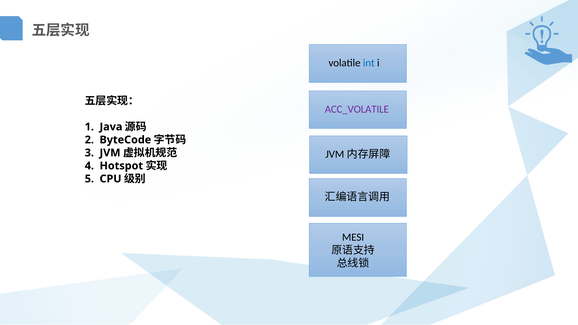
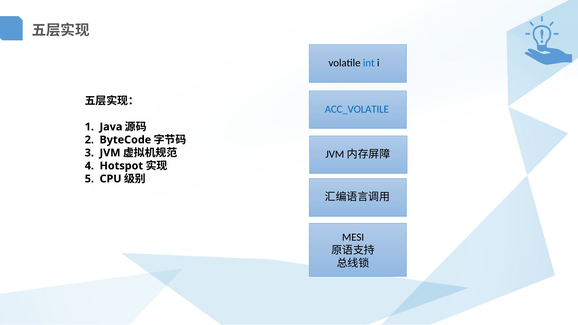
ACC_VOLATILE colour: purple -> blue
